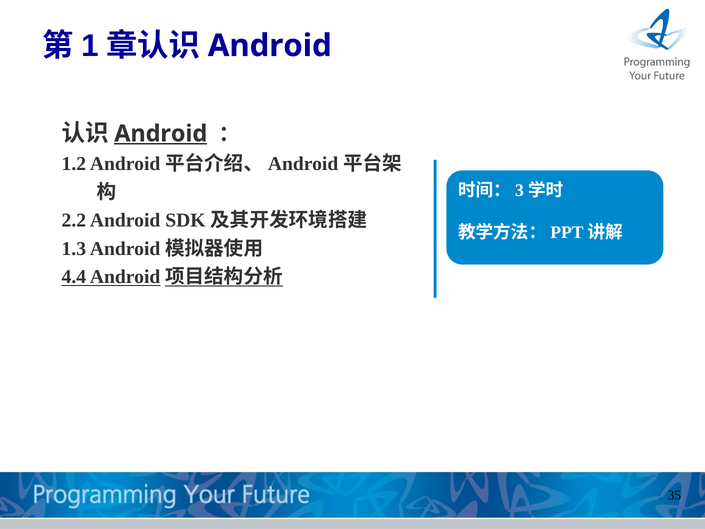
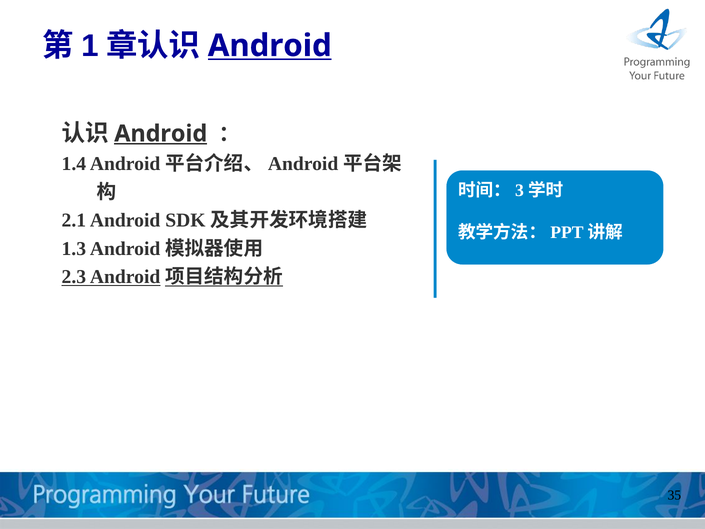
Android at (270, 46) underline: none -> present
1.2: 1.2 -> 1.4
2.2: 2.2 -> 2.1
4.4: 4.4 -> 2.3
